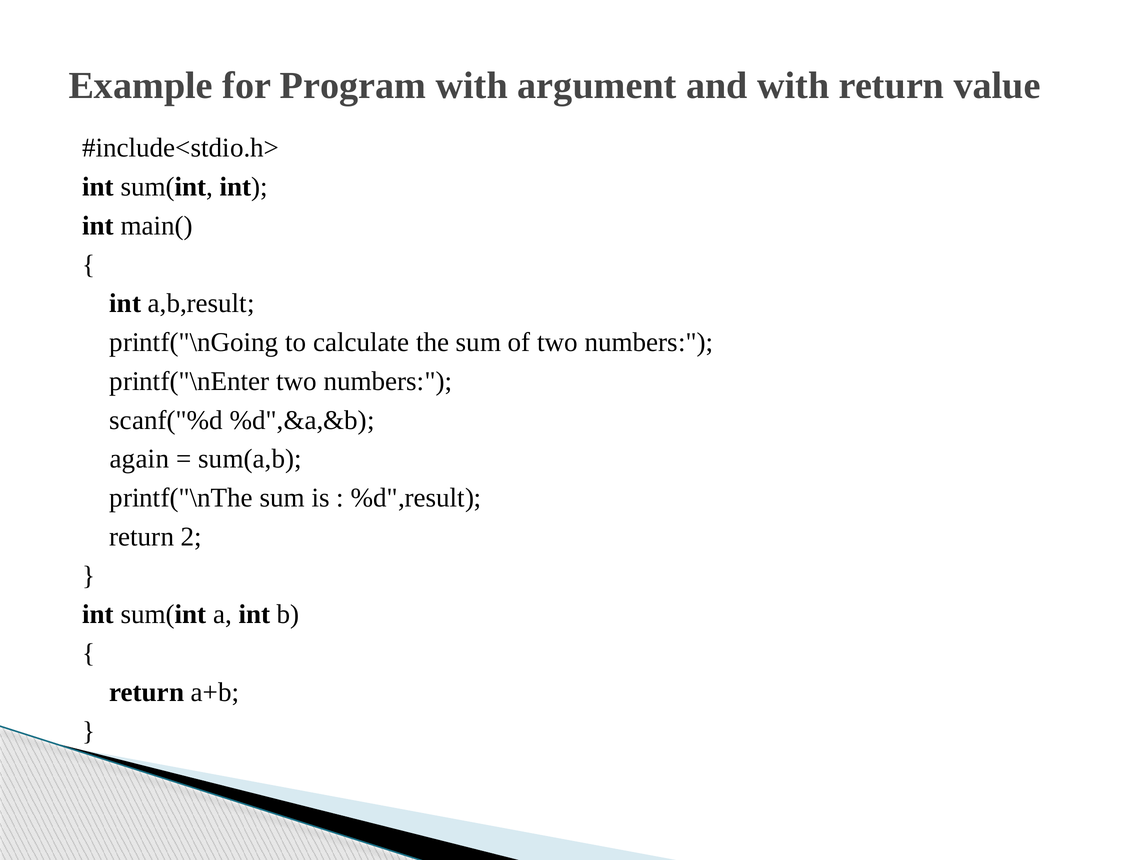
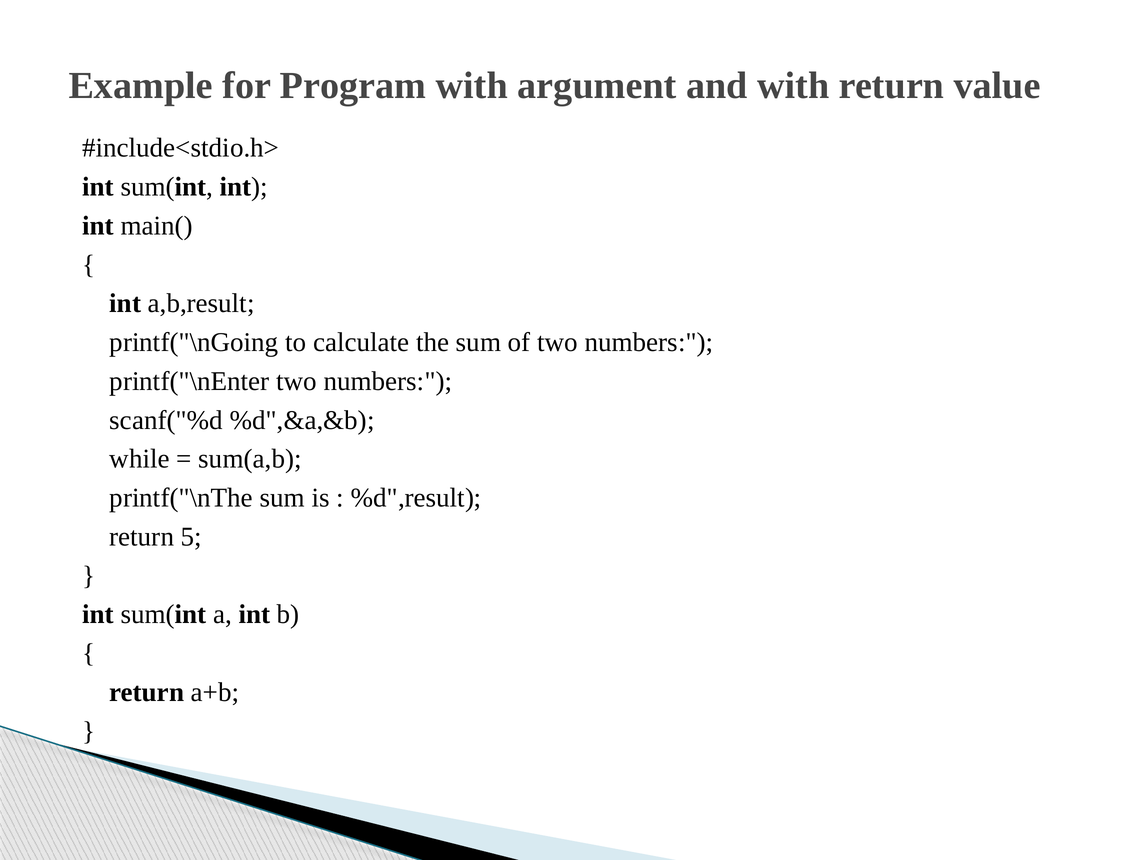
again: again -> while
2: 2 -> 5
